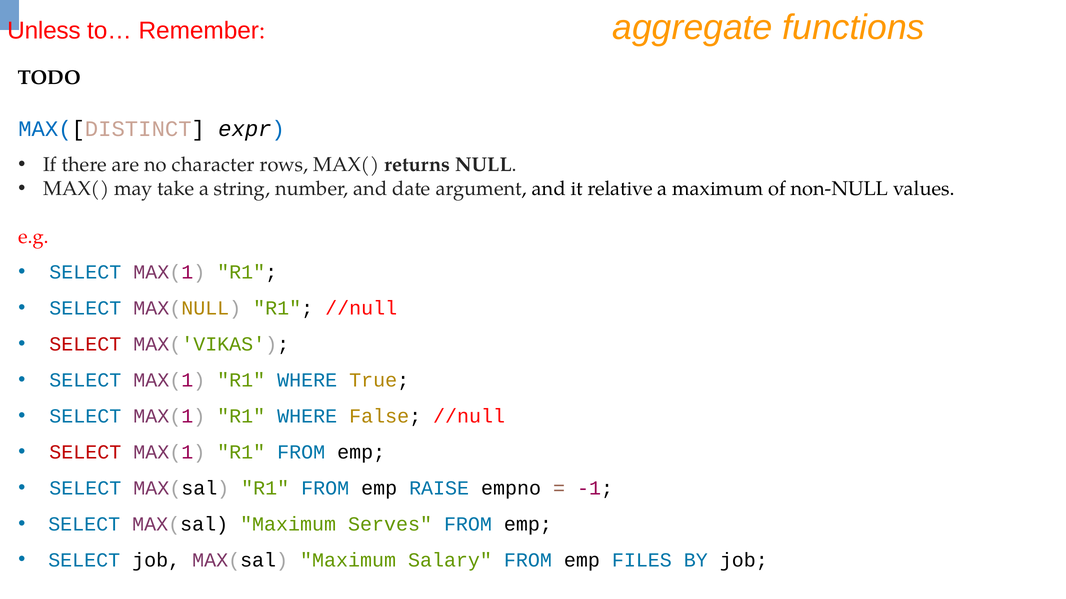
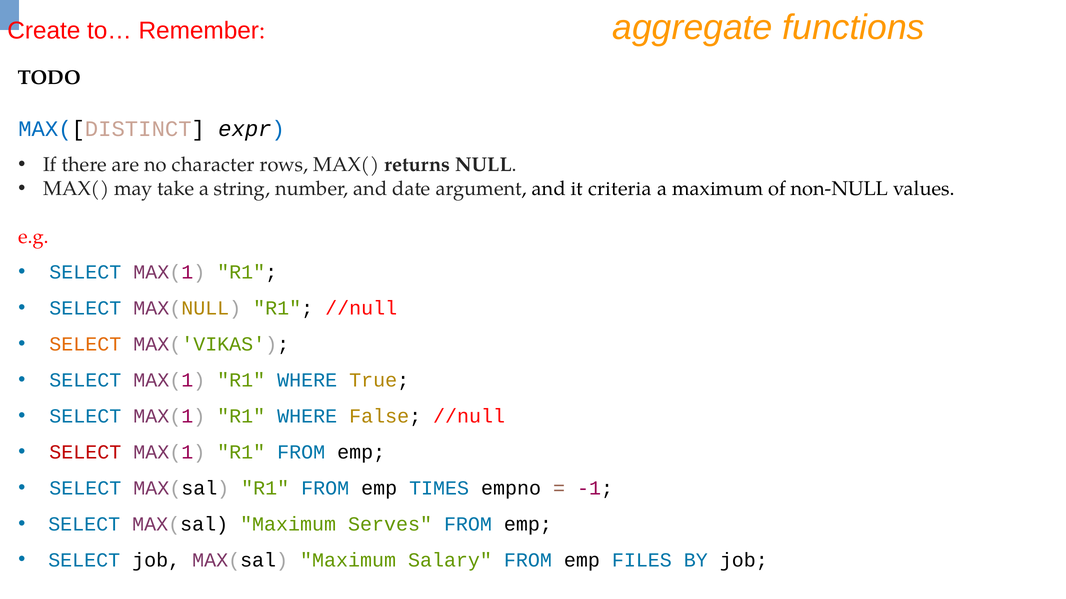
Unless: Unless -> Create
relative: relative -> criteria
SELECT at (85, 345) colour: red -> orange
RAISE: RAISE -> TIMES
